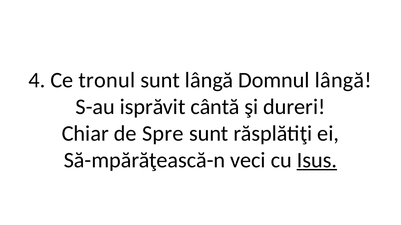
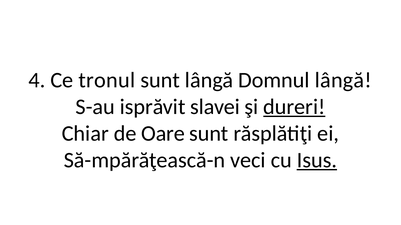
cântă: cântă -> slavei
dureri underline: none -> present
Spre: Spre -> Oare
